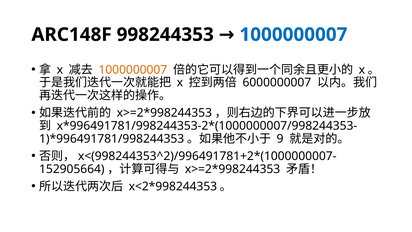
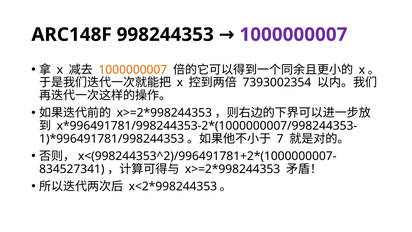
1000000007 at (293, 35) colour: blue -> purple
6000000007: 6000000007 -> 7393002354
9: 9 -> 7
152905664: 152905664 -> 834527341
